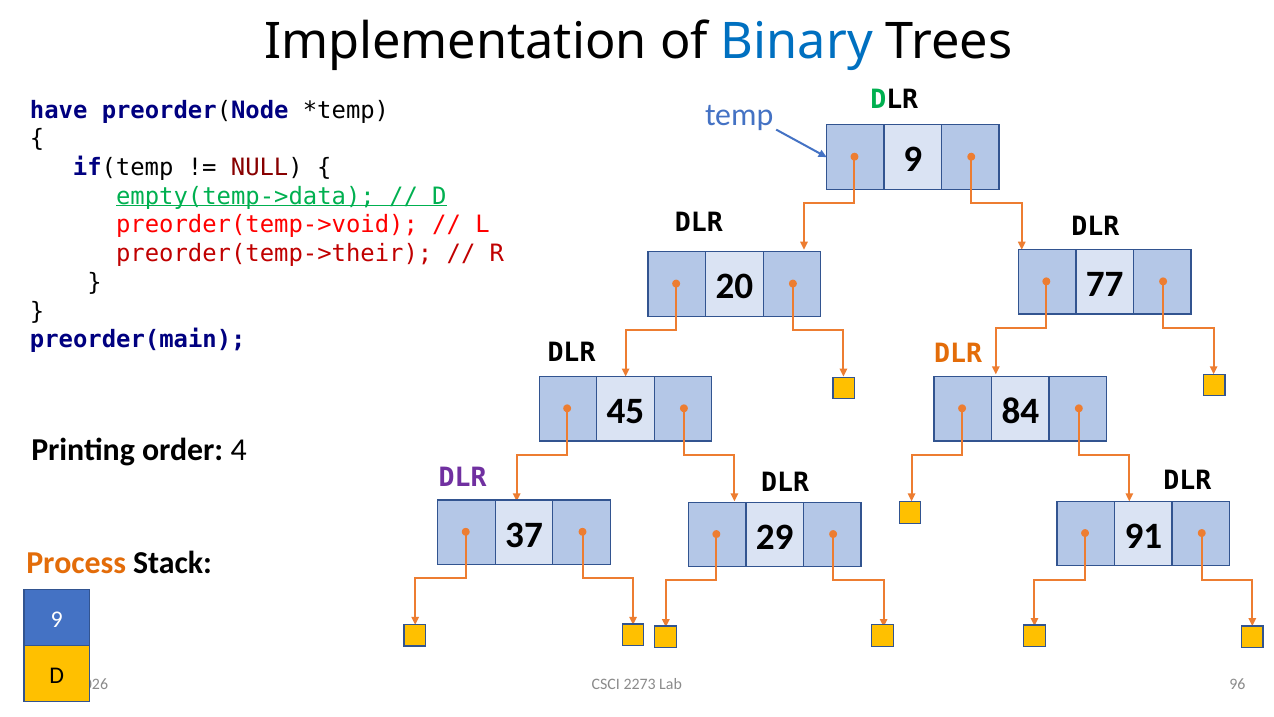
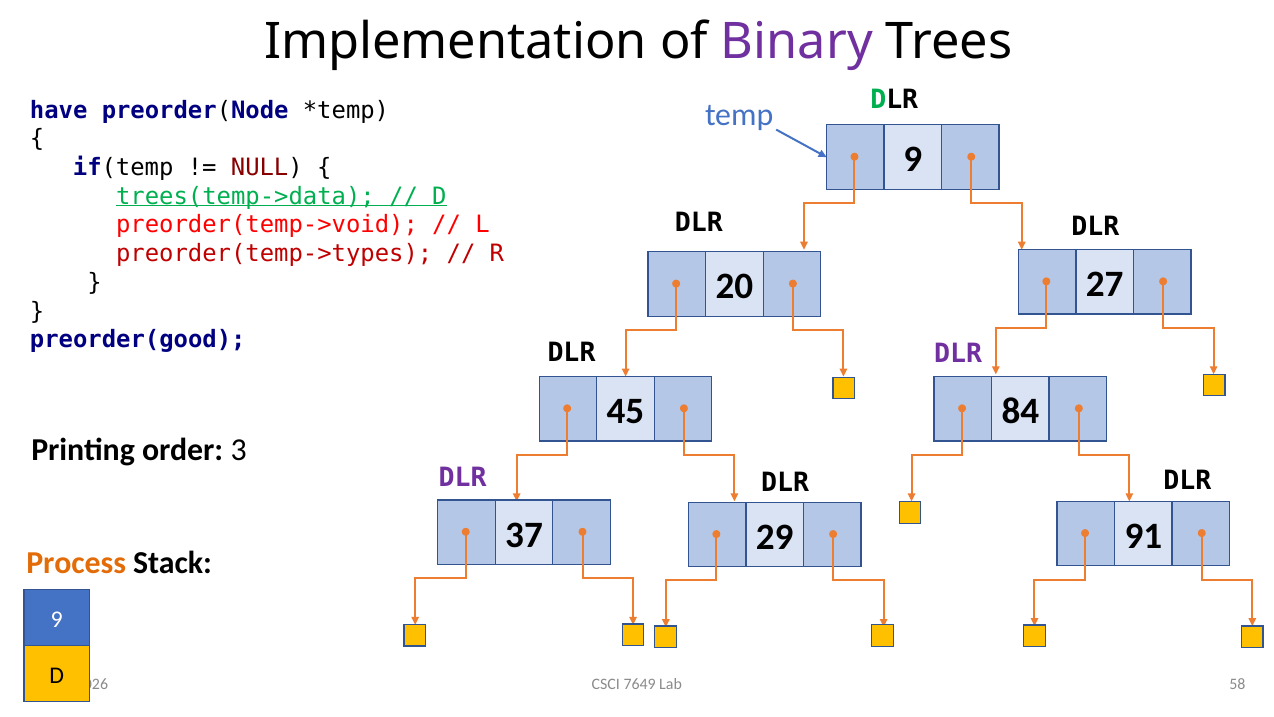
Binary colour: blue -> purple
empty(temp->data: empty(temp->data -> trees(temp->data
preorder(temp->their: preorder(temp->their -> preorder(temp->types
77: 77 -> 27
preorder(main: preorder(main -> preorder(good
DLR at (958, 353) colour: orange -> purple
4: 4 -> 3
2273: 2273 -> 7649
96: 96 -> 58
